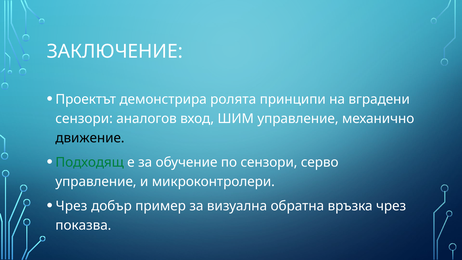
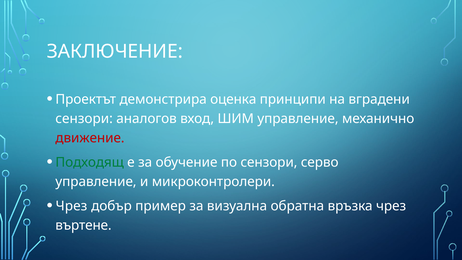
ролята: ролята -> оценка
движение colour: black -> red
показва: показва -> въртене
